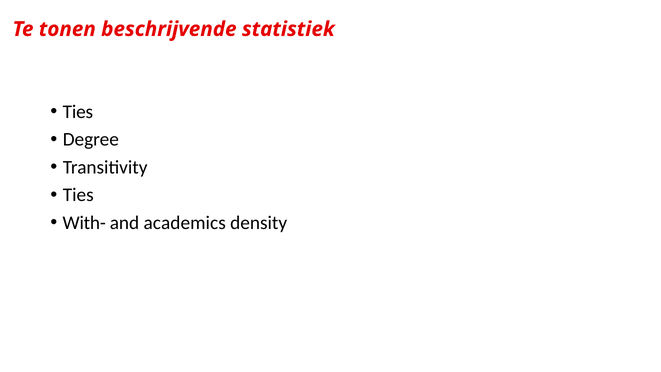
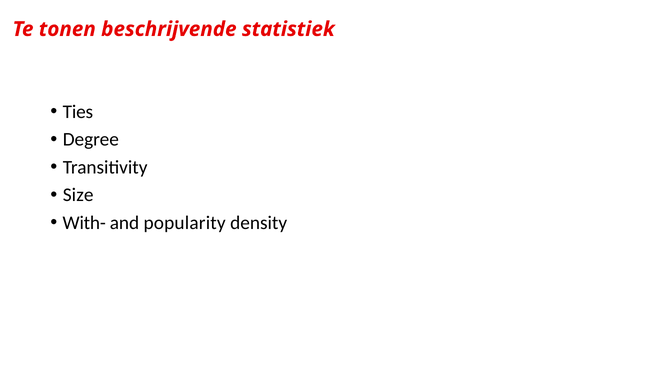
Ties at (78, 195): Ties -> Size
academics: academics -> popularity
